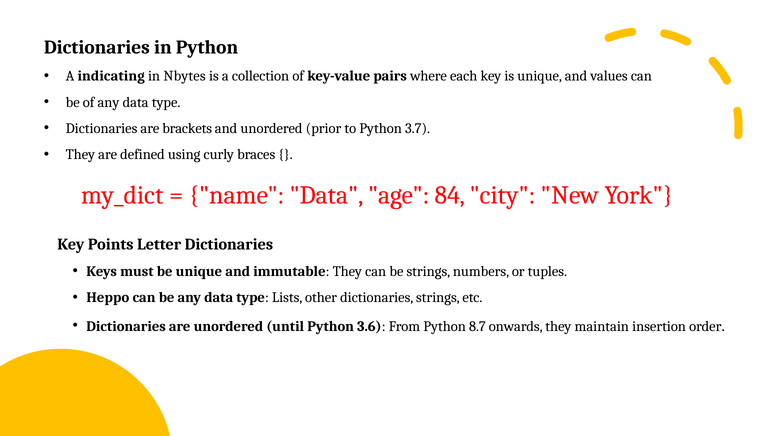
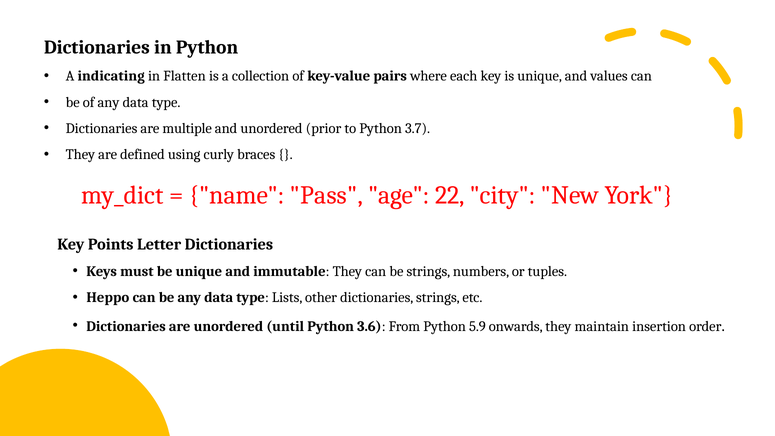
Nbytes: Nbytes -> Flatten
brackets: brackets -> multiple
name Data: Data -> Pass
84: 84 -> 22
8.7: 8.7 -> 5.9
